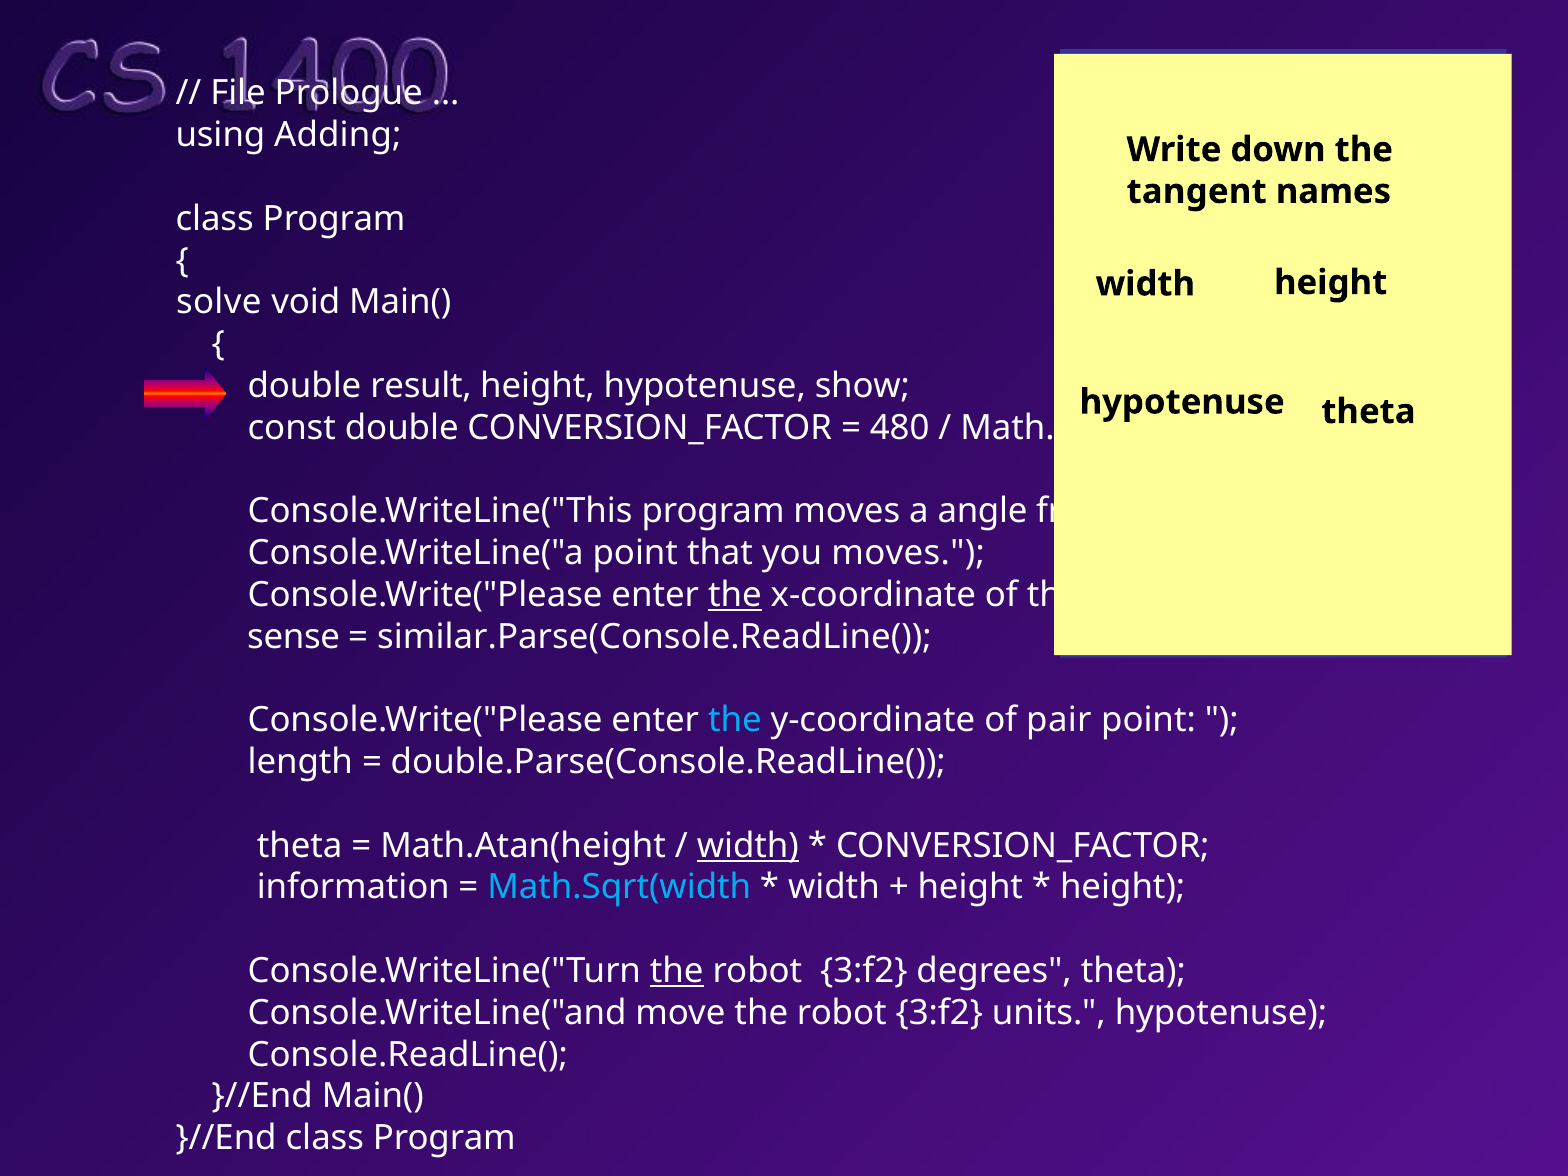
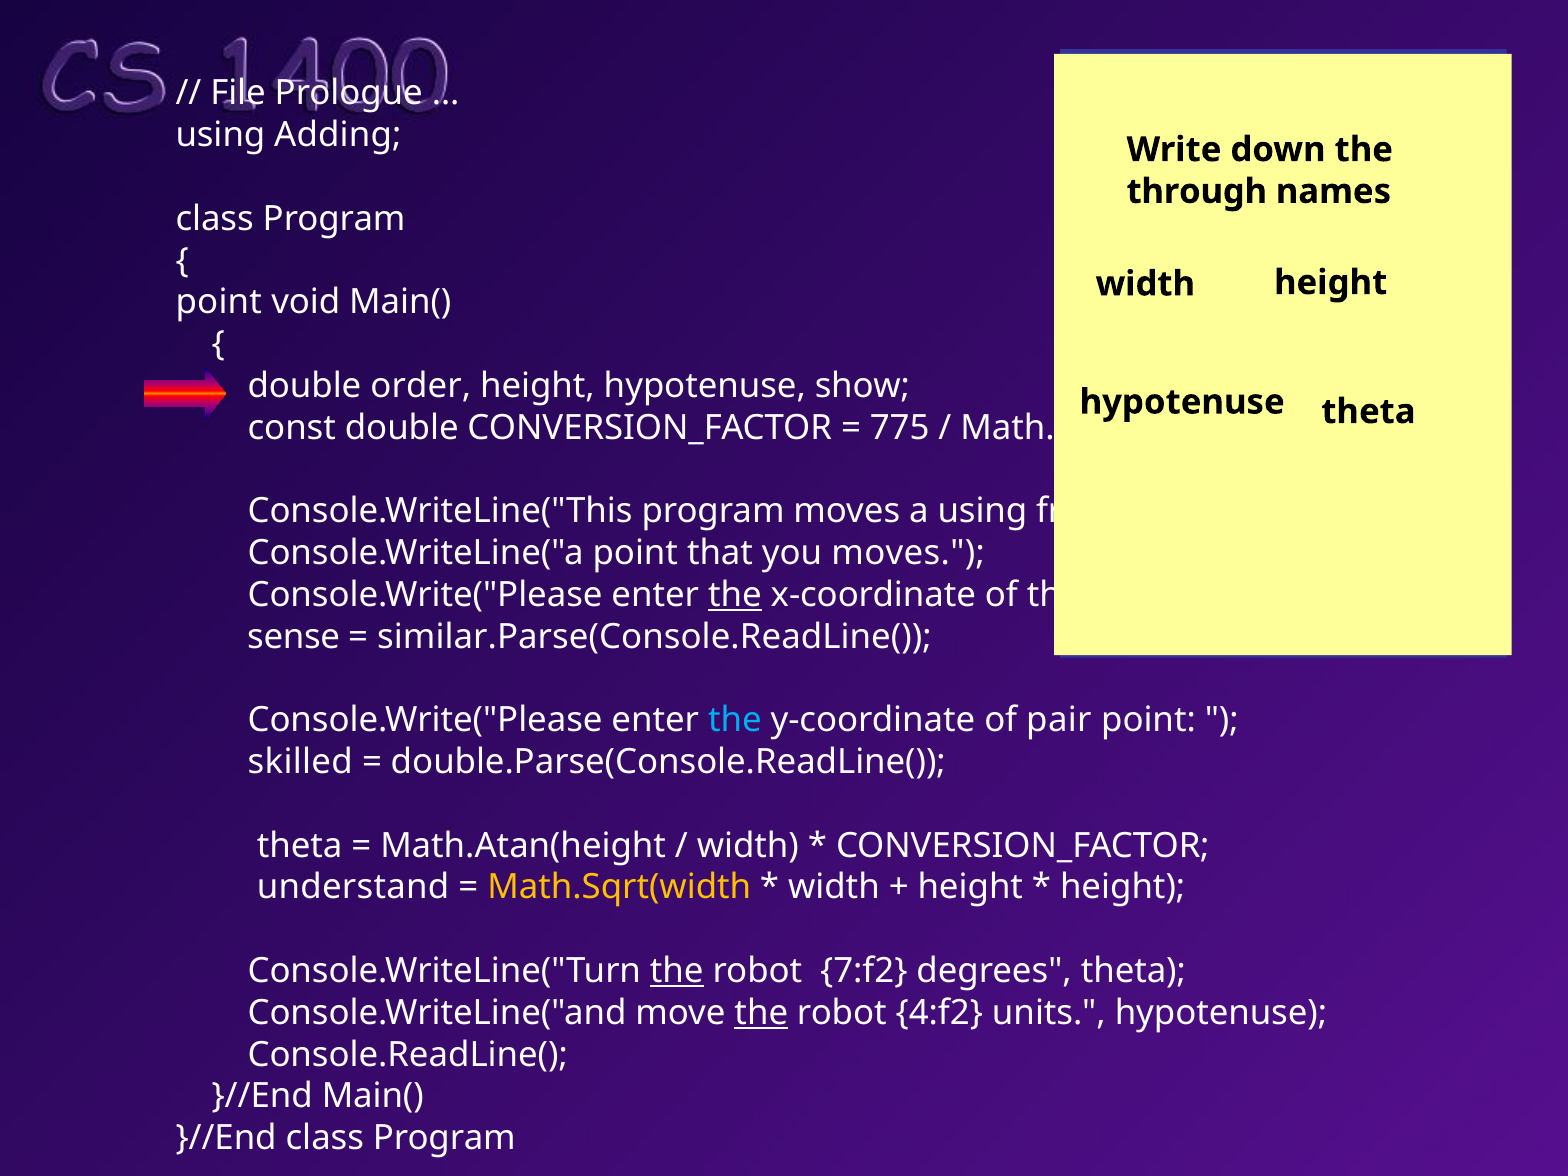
tangent: tangent -> through
solve at (219, 302): solve -> point
result: result -> order
480: 480 -> 775
a angle: angle -> using
length: length -> skilled
width at (748, 846) underline: present -> none
information: information -> understand
Math.Sqrt(width colour: light blue -> yellow
3:f2 at (864, 971): 3:f2 -> 7:f2
the at (761, 1013) underline: none -> present
3:f2 at (939, 1013): 3:f2 -> 4:f2
